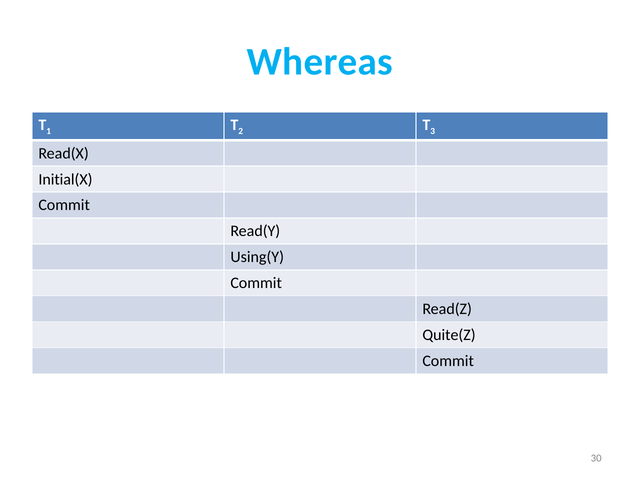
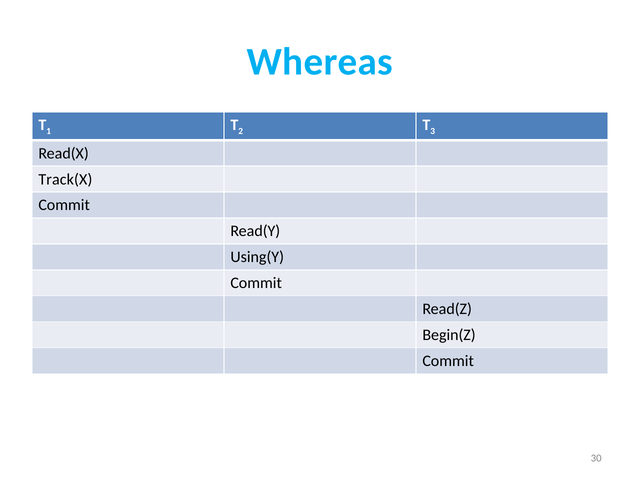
Initial(X: Initial(X -> Track(X
Quite(Z: Quite(Z -> Begin(Z
